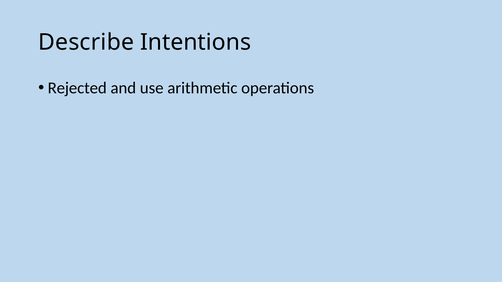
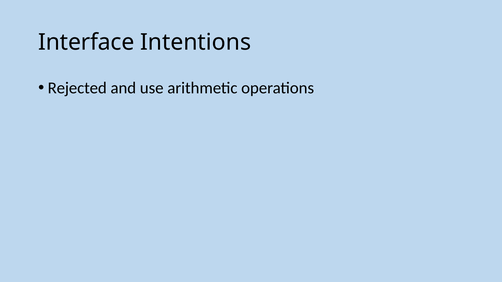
Describe: Describe -> Interface
